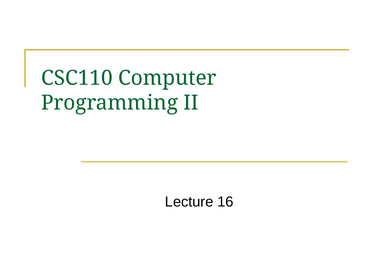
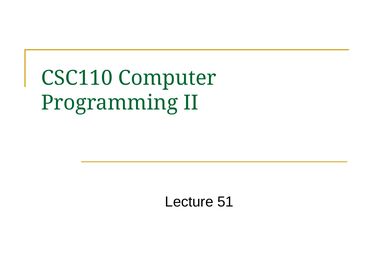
16: 16 -> 51
